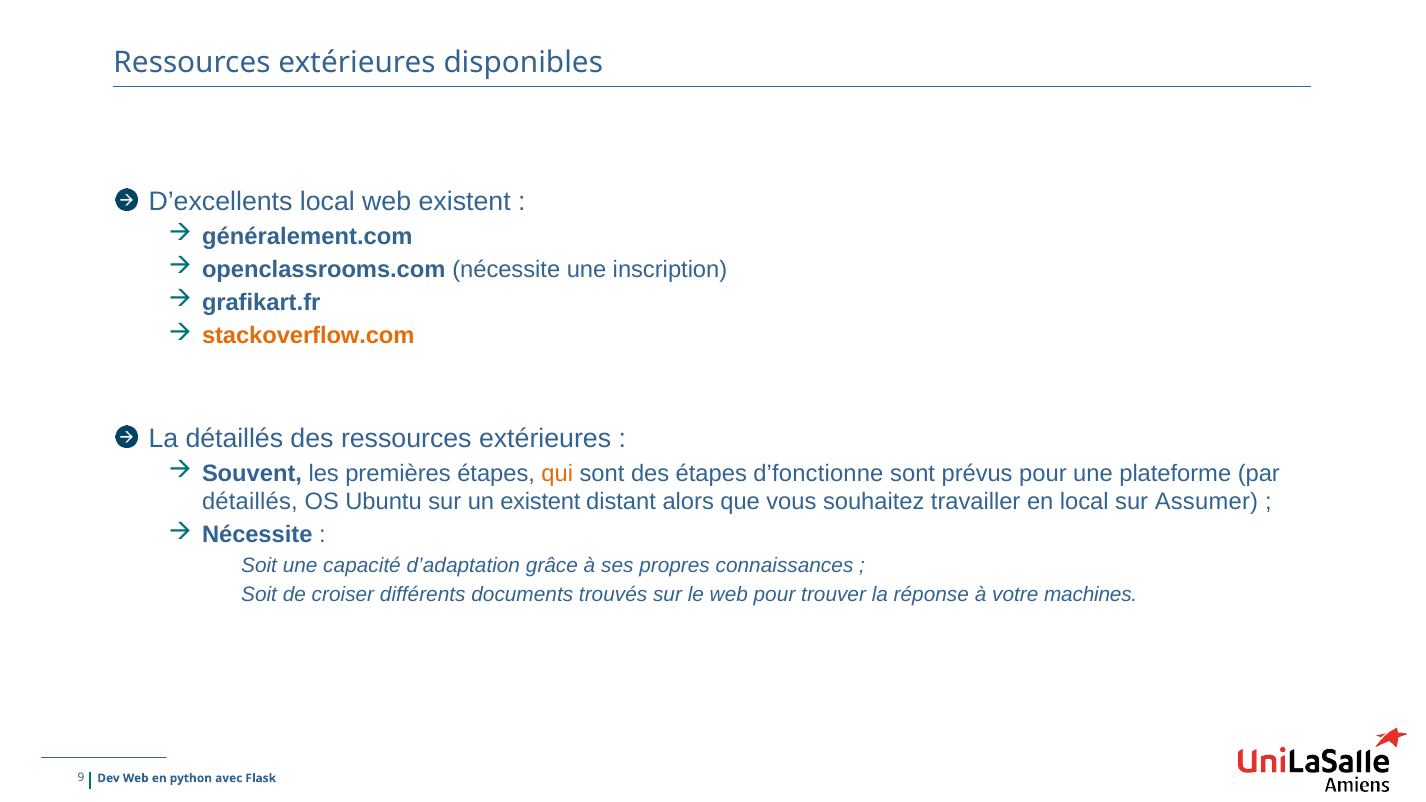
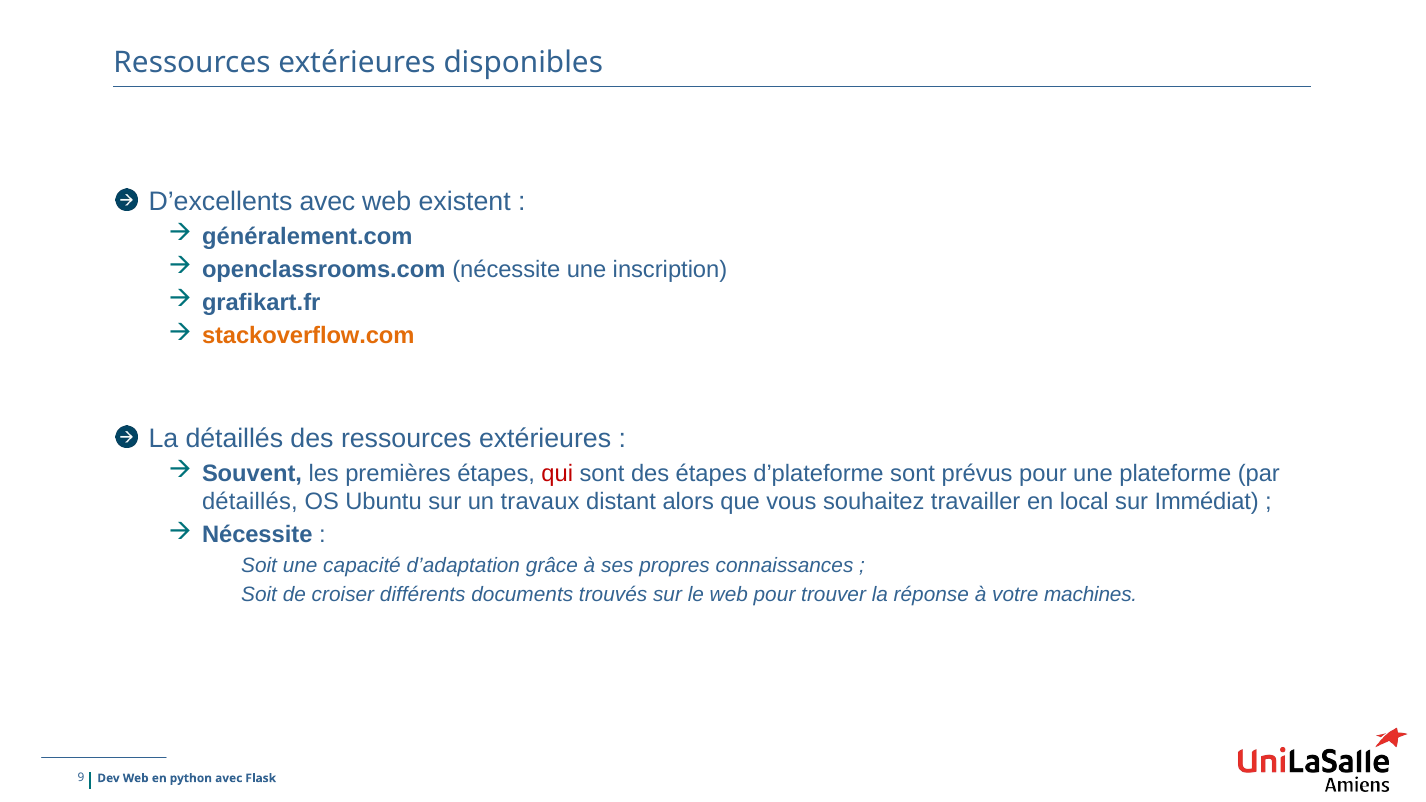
D’excellents local: local -> avec
qui colour: orange -> red
d’fonctionne: d’fonctionne -> d’plateforme
un existent: existent -> travaux
Assumer: Assumer -> Immédiat
